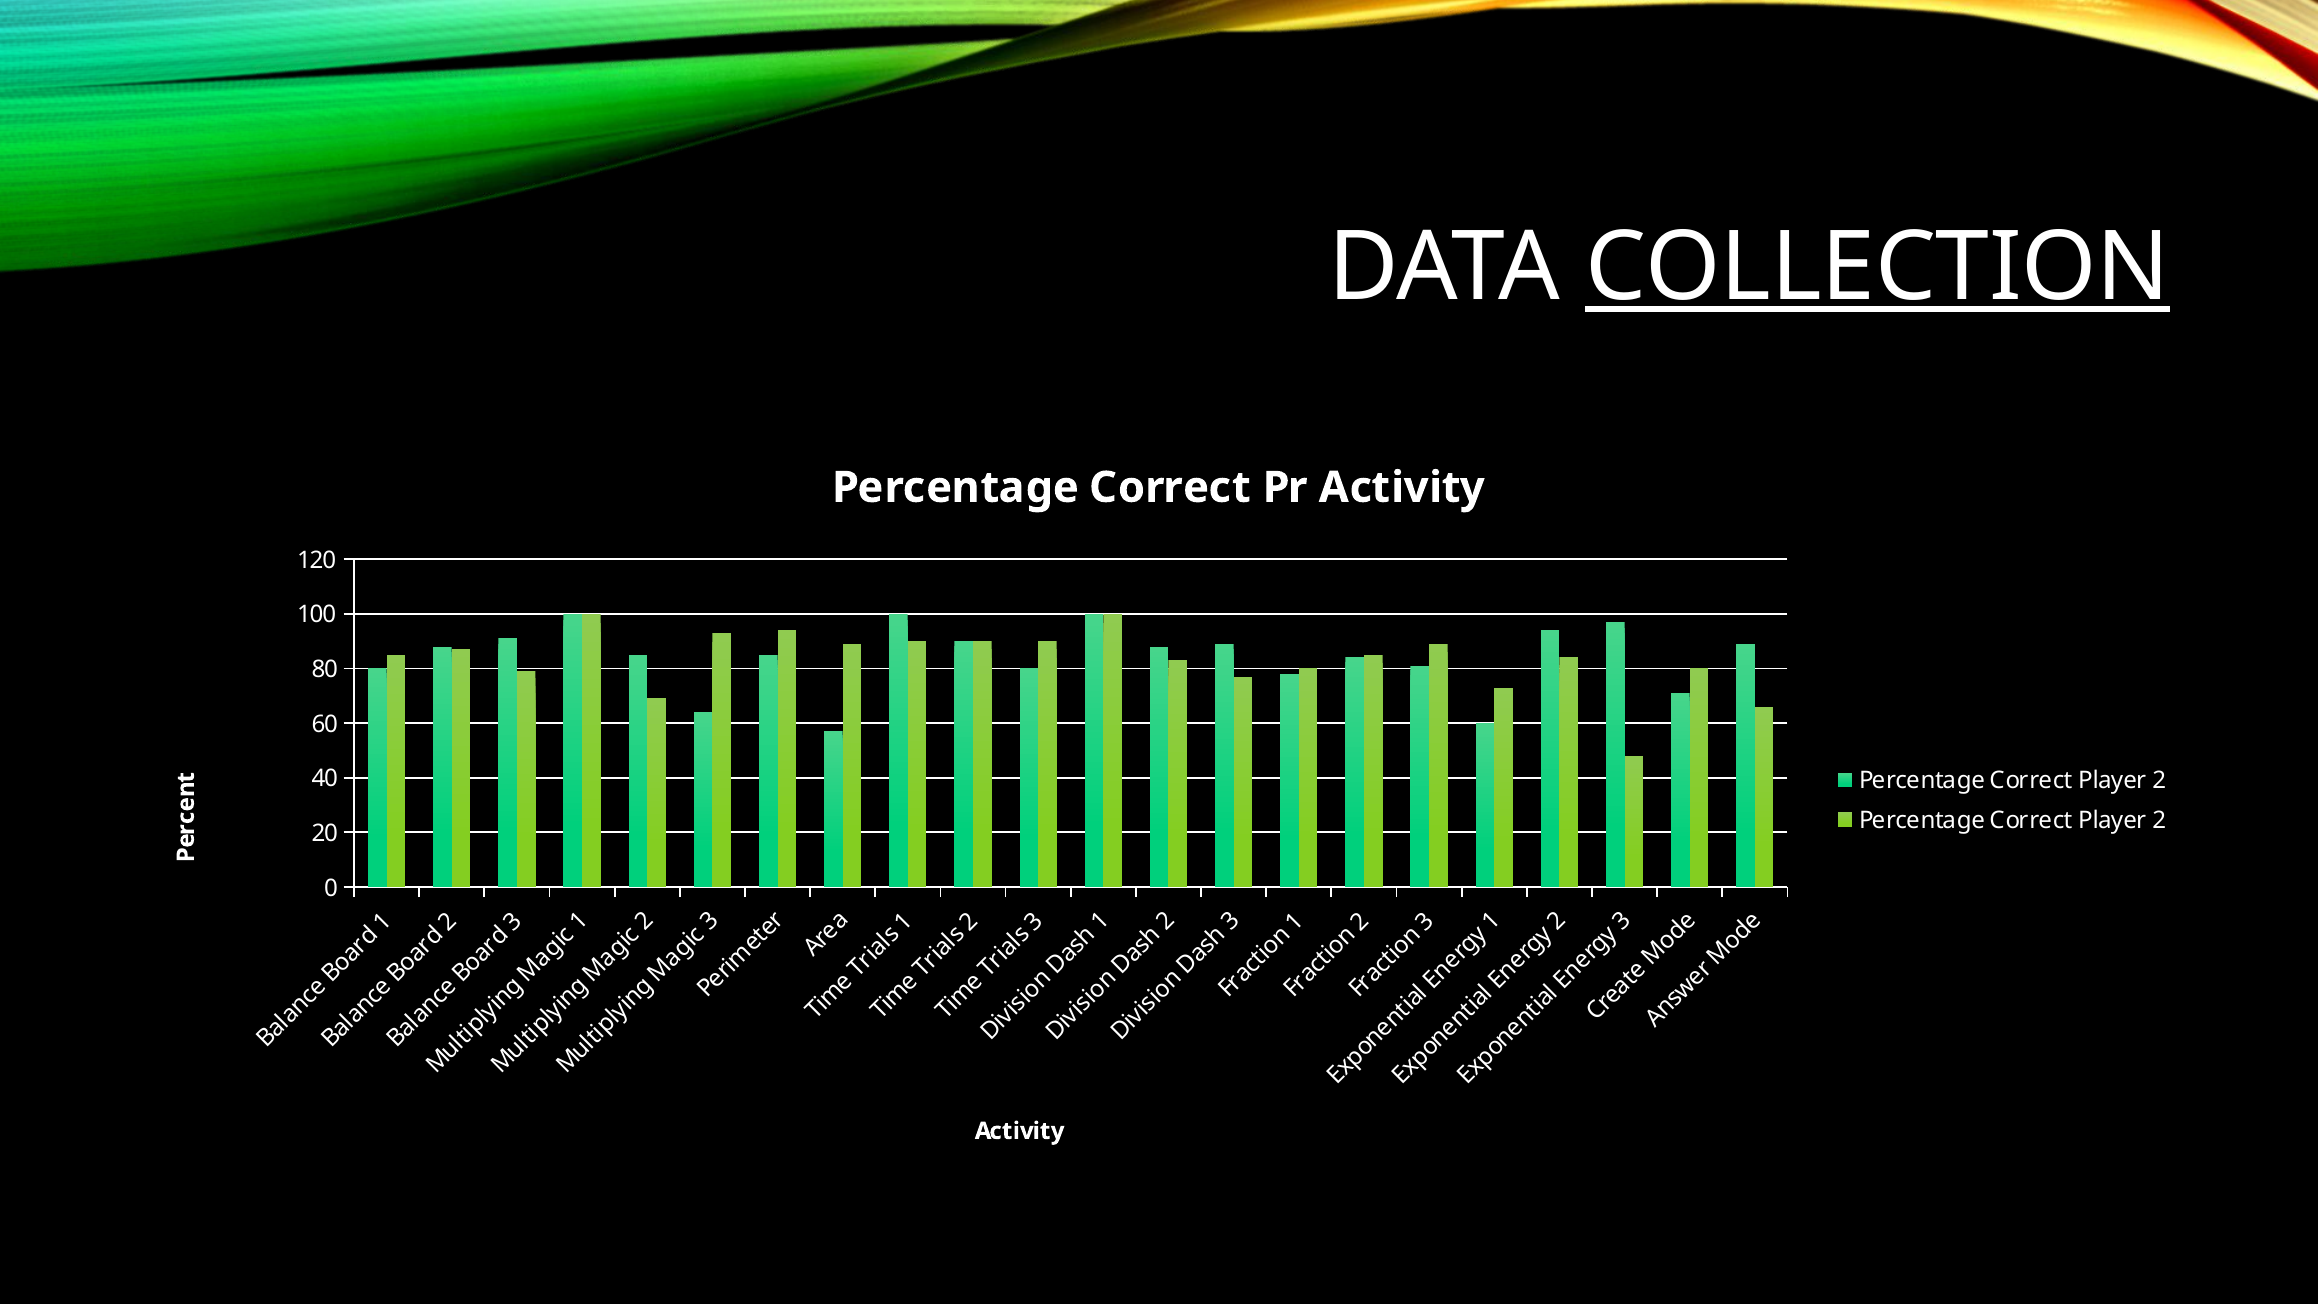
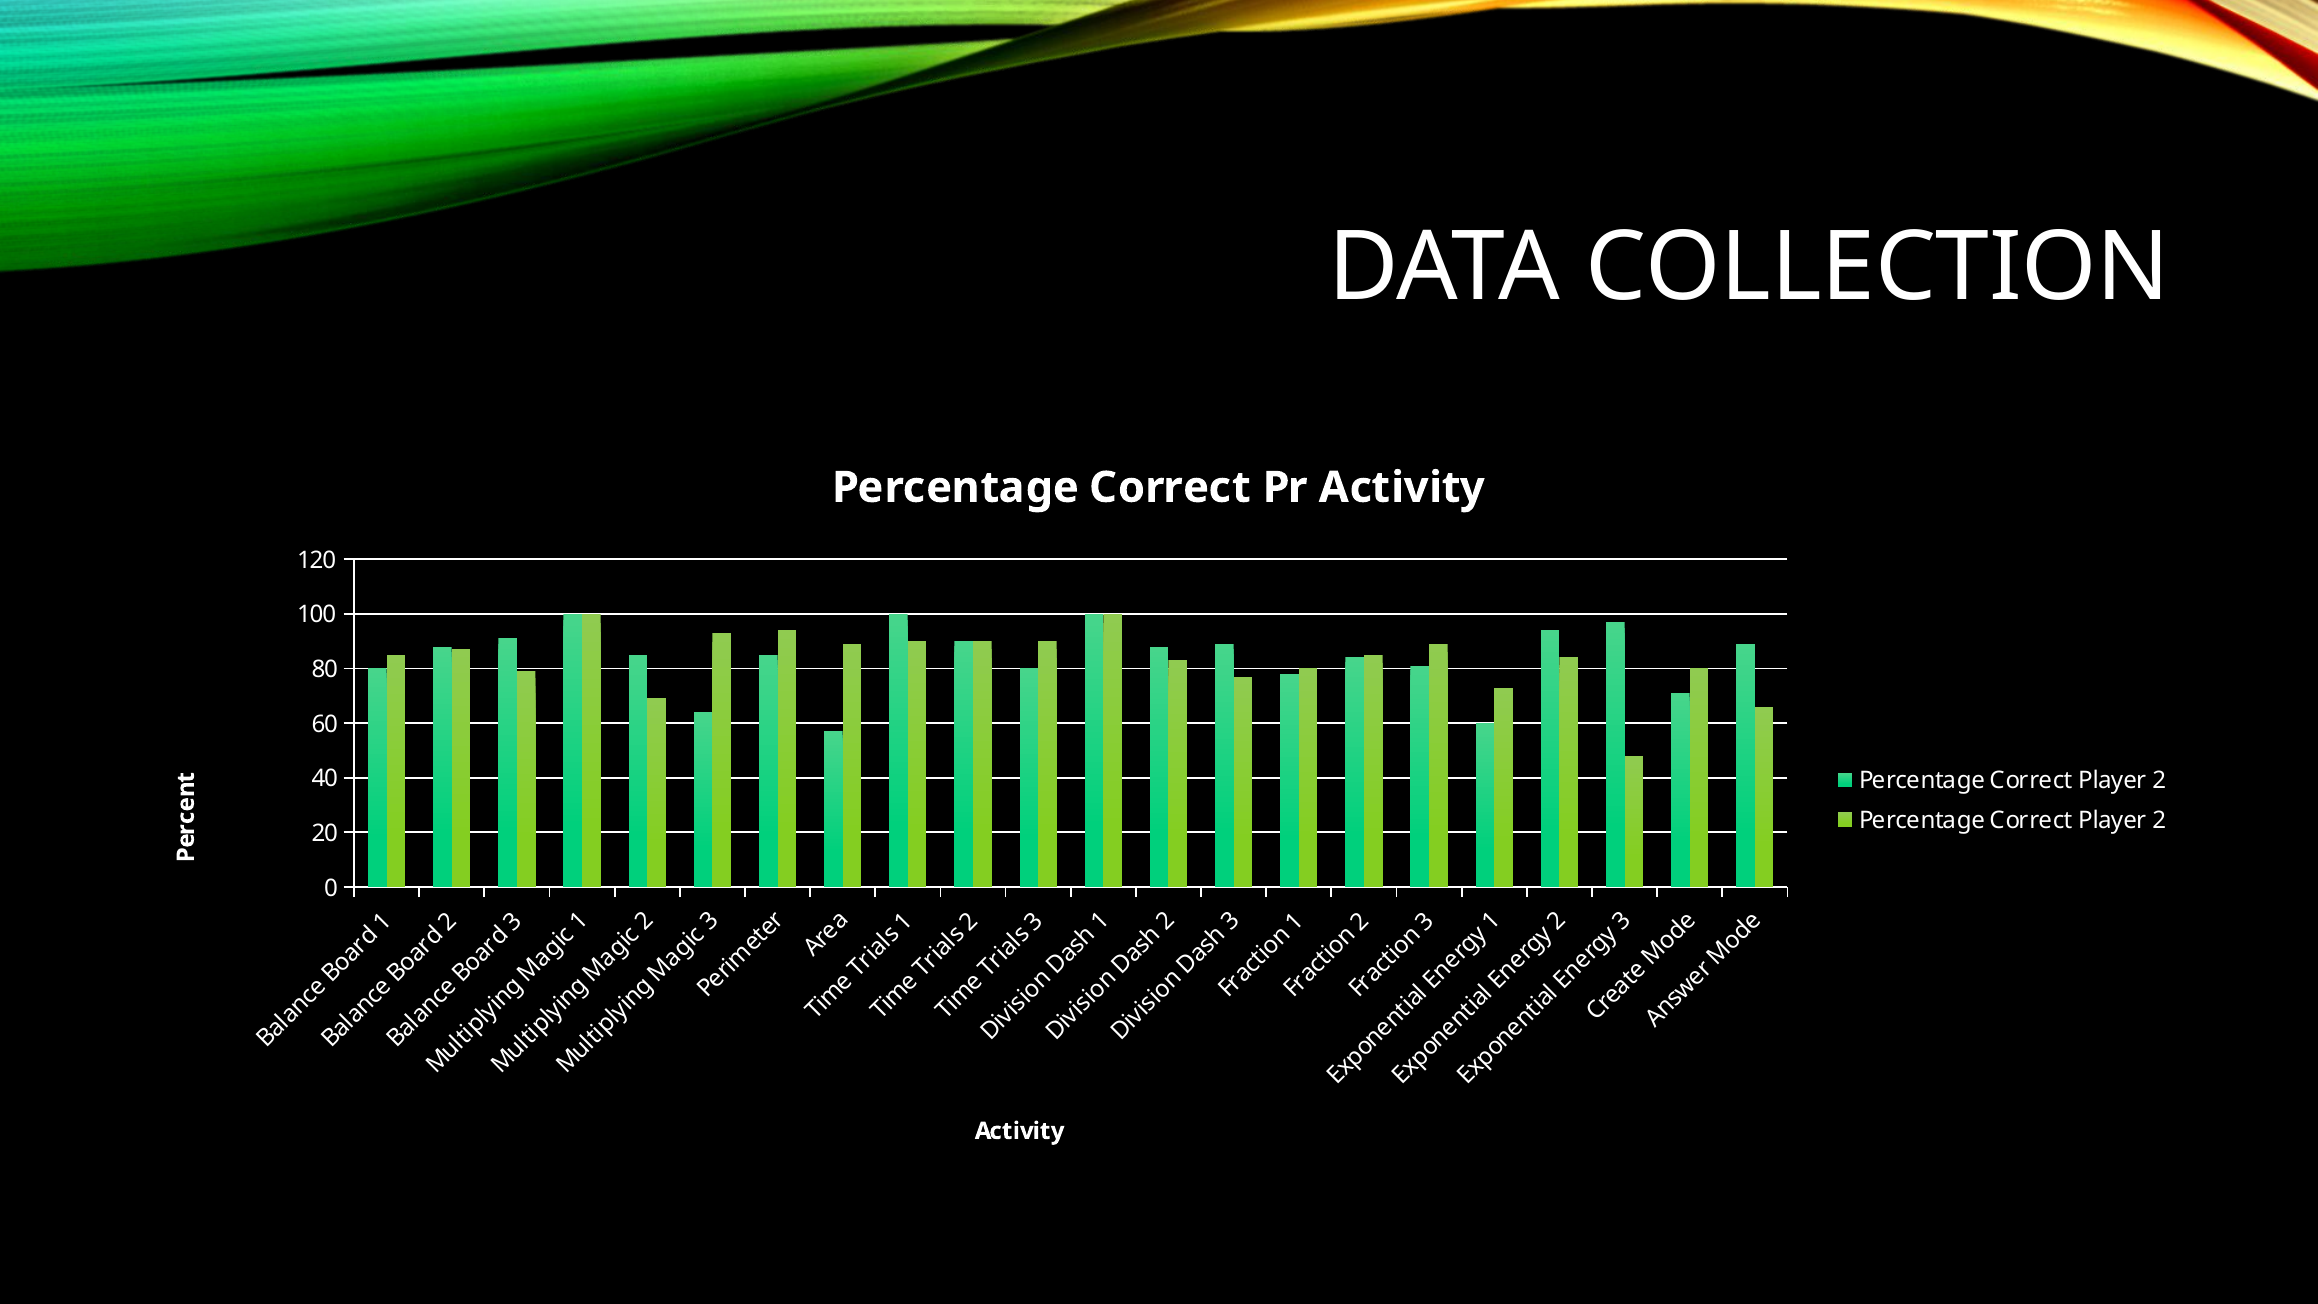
COLLECTION underline: present -> none
